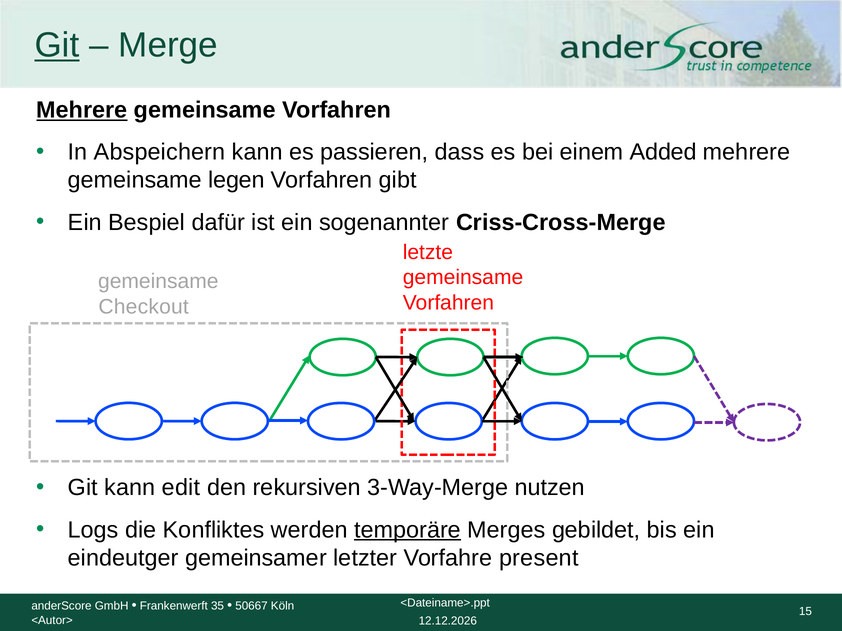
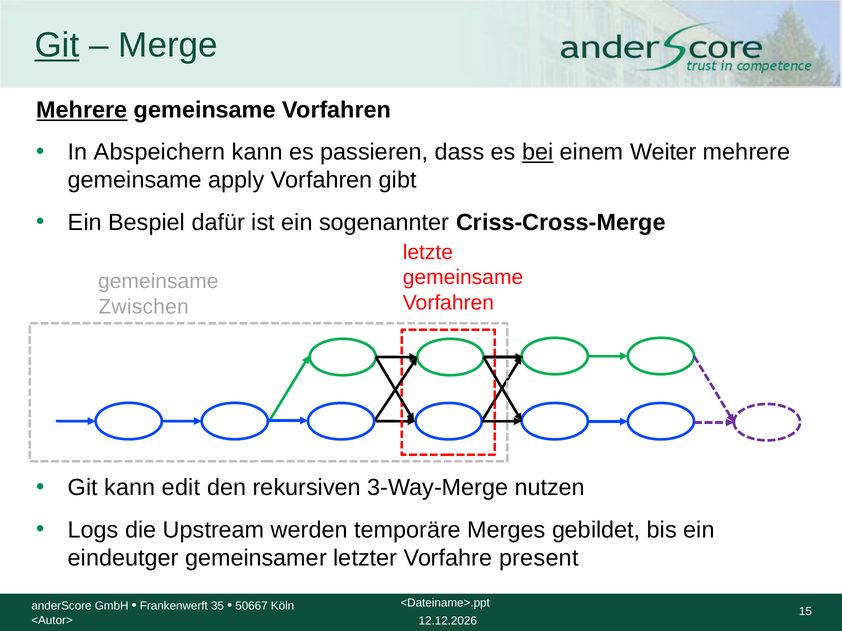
bei underline: none -> present
Added: Added -> Weiter
legen: legen -> apply
Checkout: Checkout -> Zwischen
Konfliktes: Konfliktes -> Upstream
temporäre underline: present -> none
